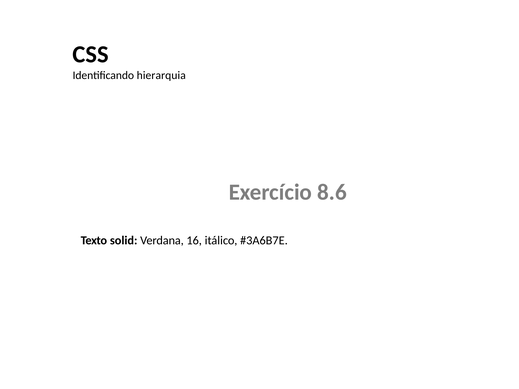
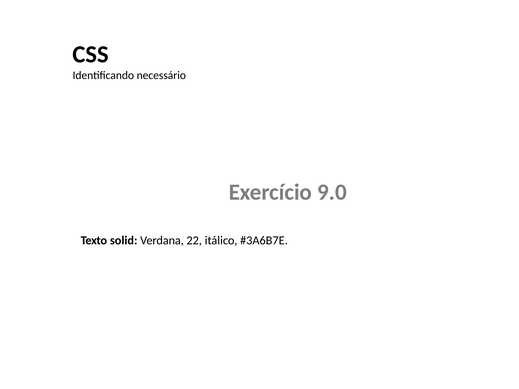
hierarquia: hierarquia -> necessário
8.6: 8.6 -> 9.0
16: 16 -> 22
